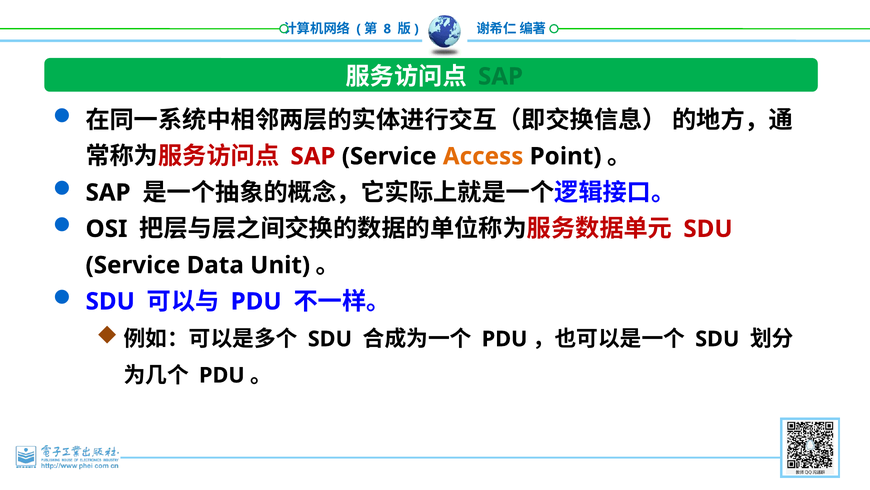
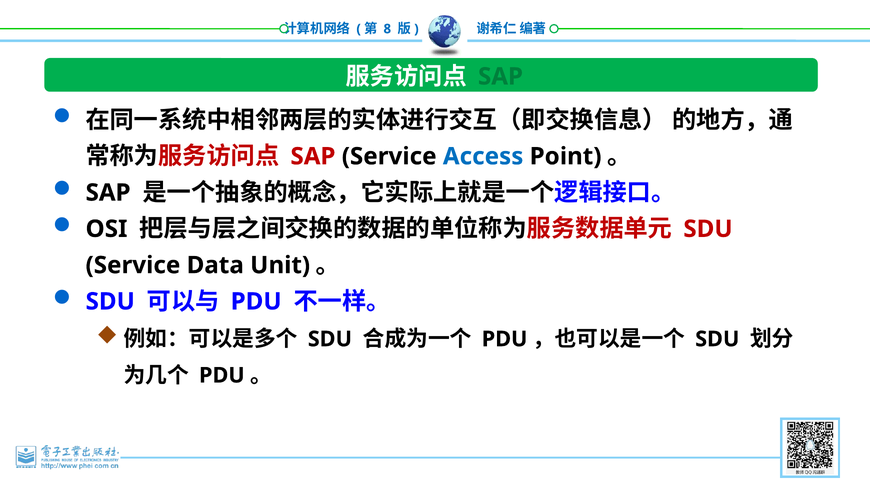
Access colour: orange -> blue
